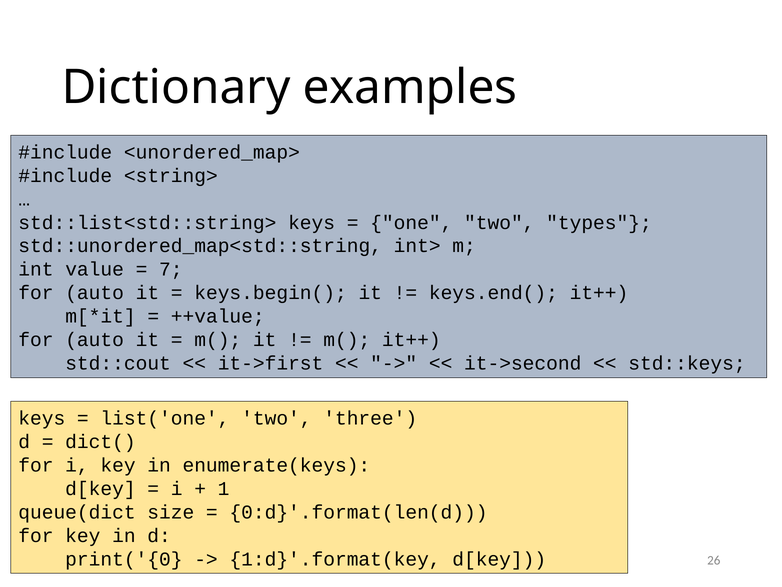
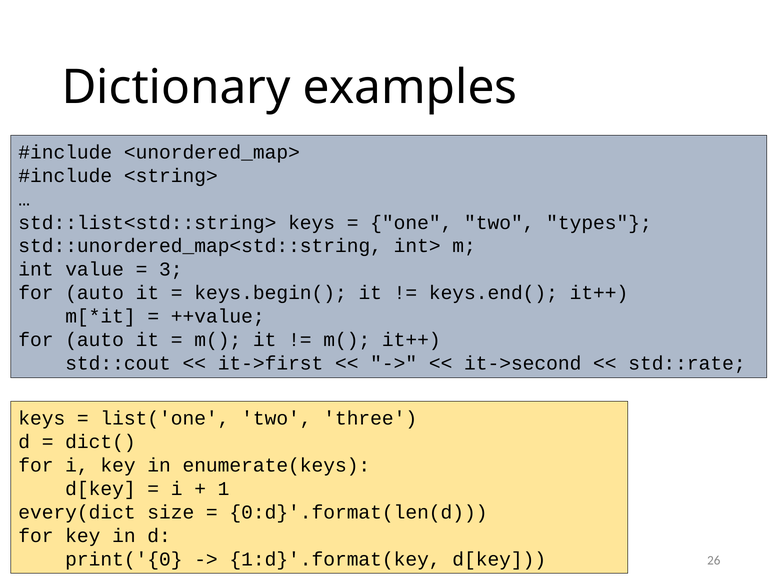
7: 7 -> 3
std::keys: std::keys -> std::rate
queue(dict: queue(dict -> every(dict
